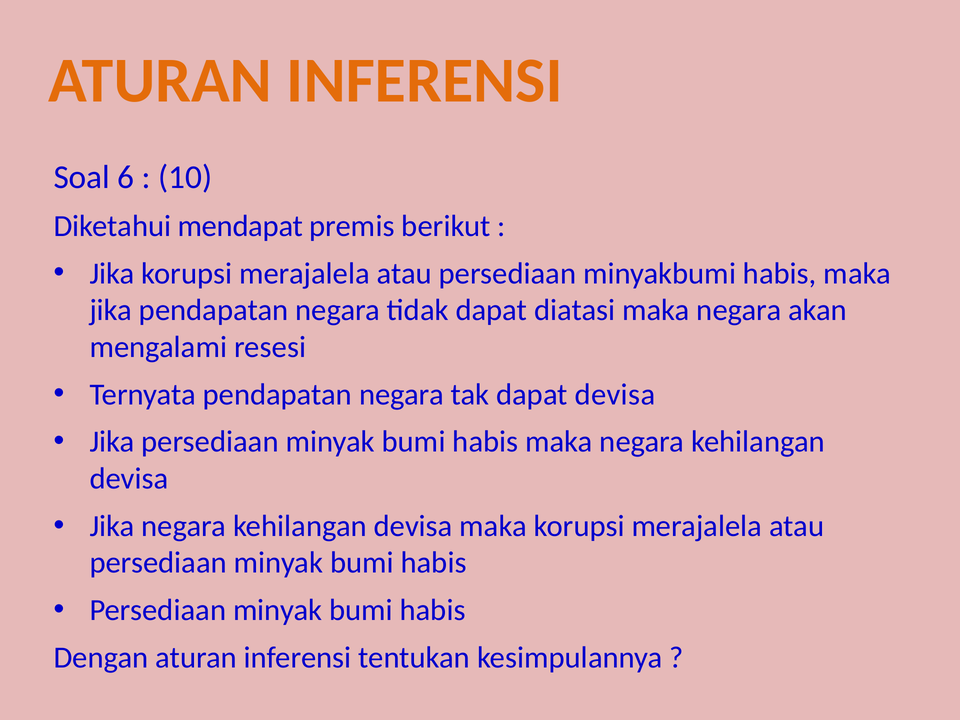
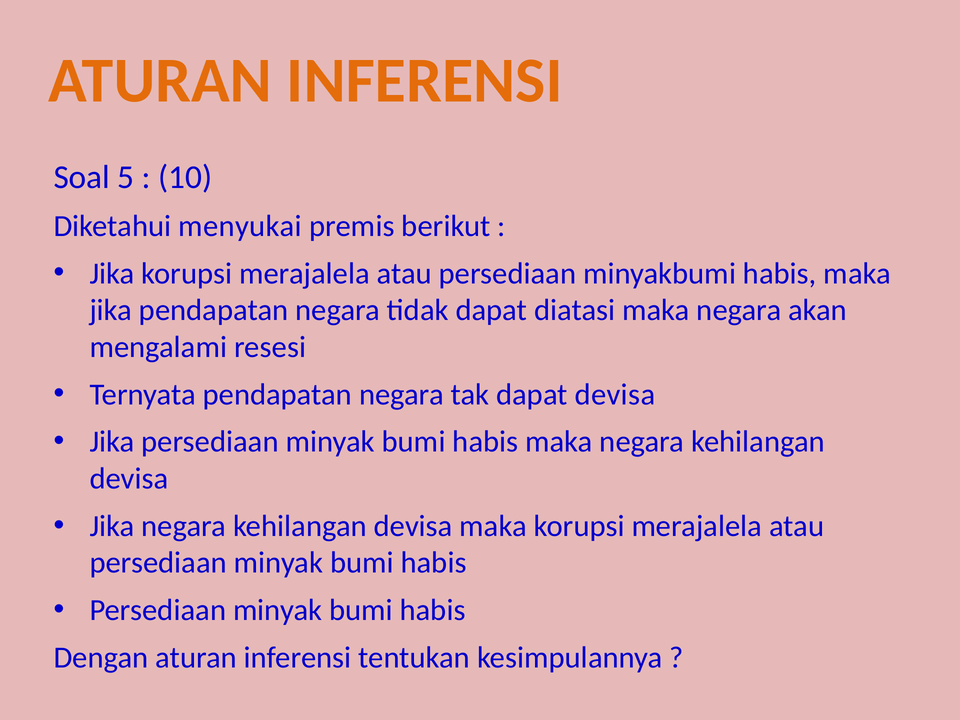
6: 6 -> 5
mendapat: mendapat -> menyukai
